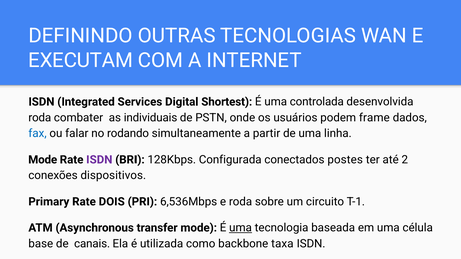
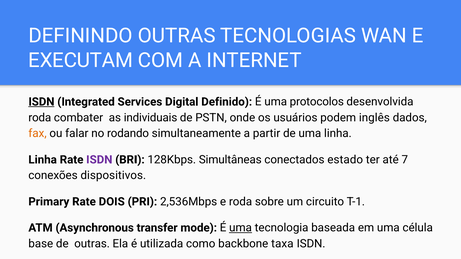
ISDN at (41, 102) underline: none -> present
Shortest: Shortest -> Definido
controlada: controlada -> protocolos
frame: frame -> inglês
fax colour: blue -> orange
Mode at (43, 160): Mode -> Linha
Configurada: Configurada -> Simultâneas
postes: postes -> estado
2: 2 -> 7
6,536Mbps: 6,536Mbps -> 2,536Mbps
de canais: canais -> outras
